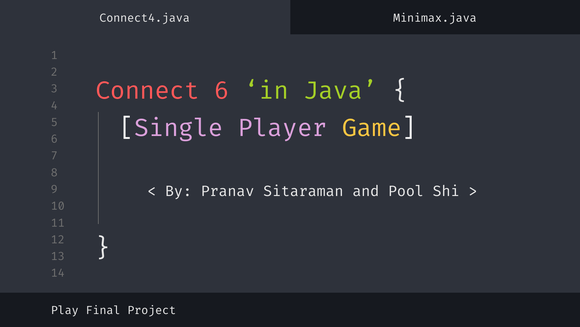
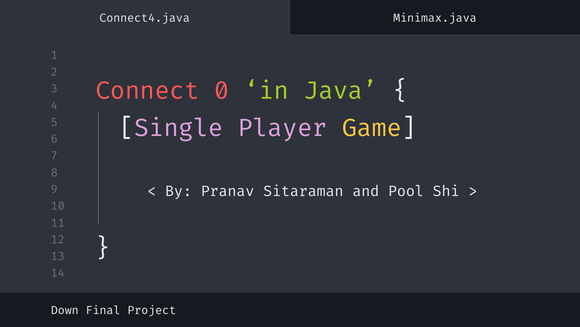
Connect 6: 6 -> 0
Play: Play -> Down
